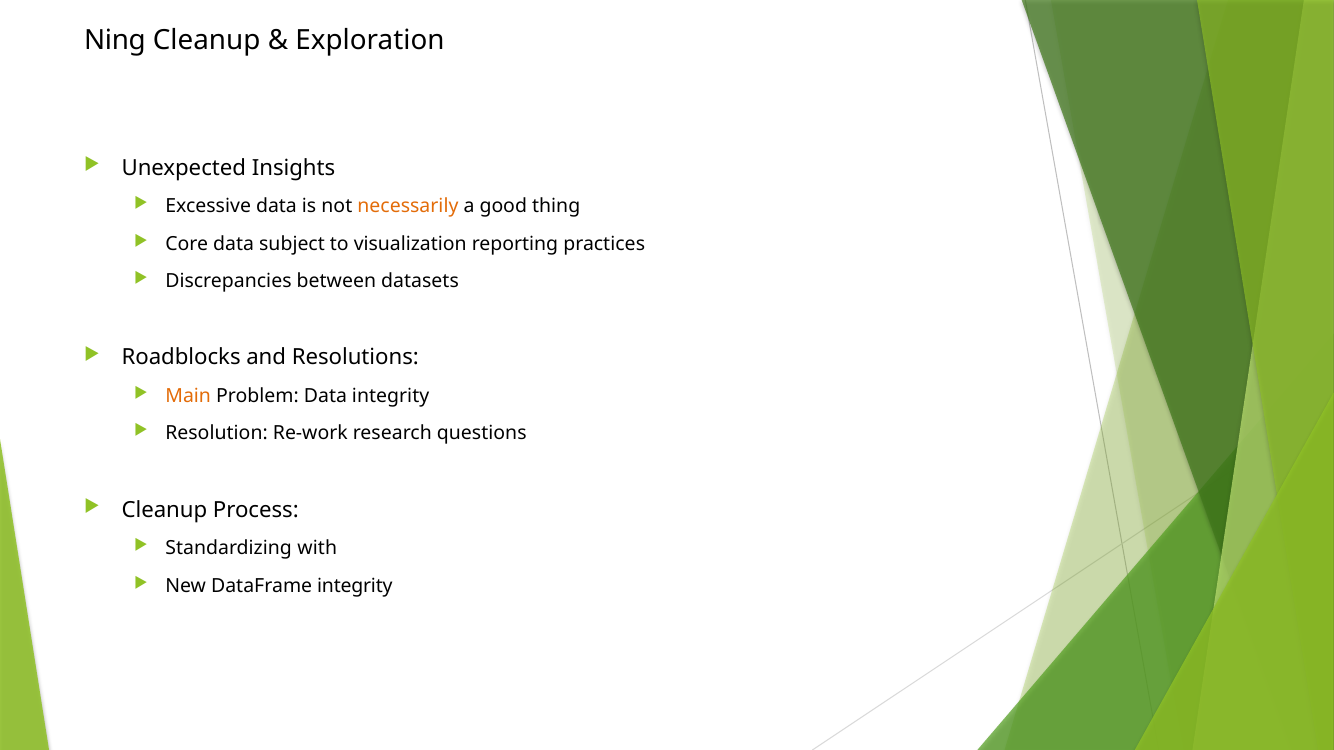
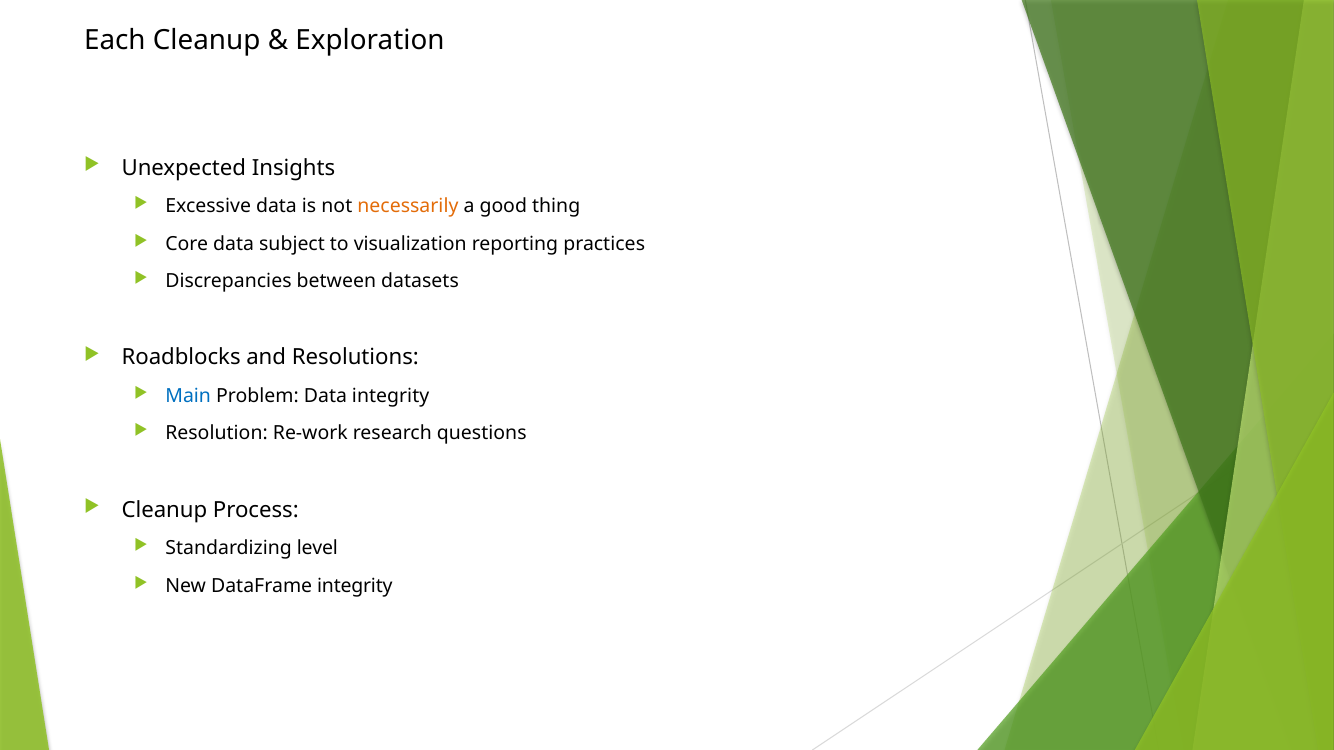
Ning: Ning -> Each
Main colour: orange -> blue
with: with -> level
